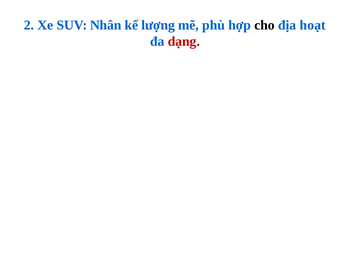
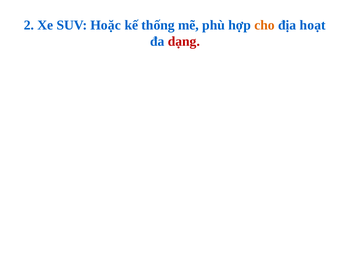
Nhân: Nhân -> Hoặc
lượng: lượng -> thống
cho colour: black -> orange
